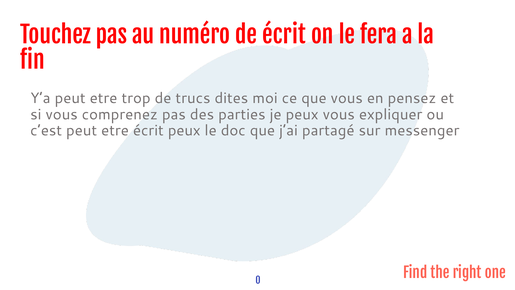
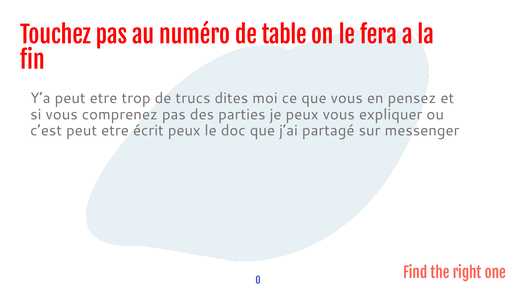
de écrit: écrit -> table
